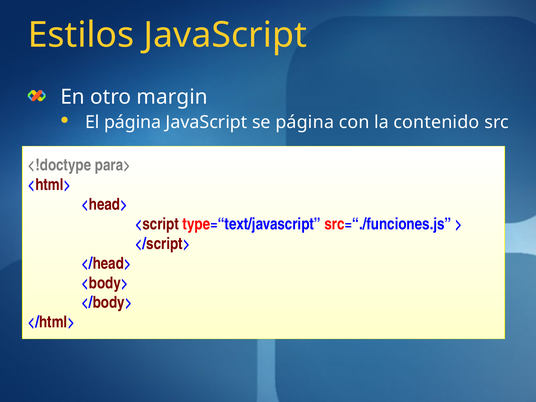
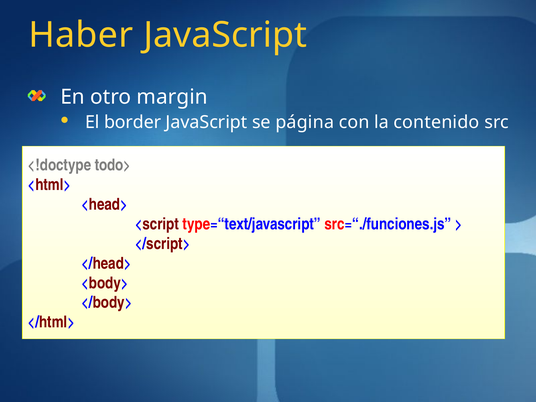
Estilos: Estilos -> Haber
El página: página -> border
para>: para> -> todo>
